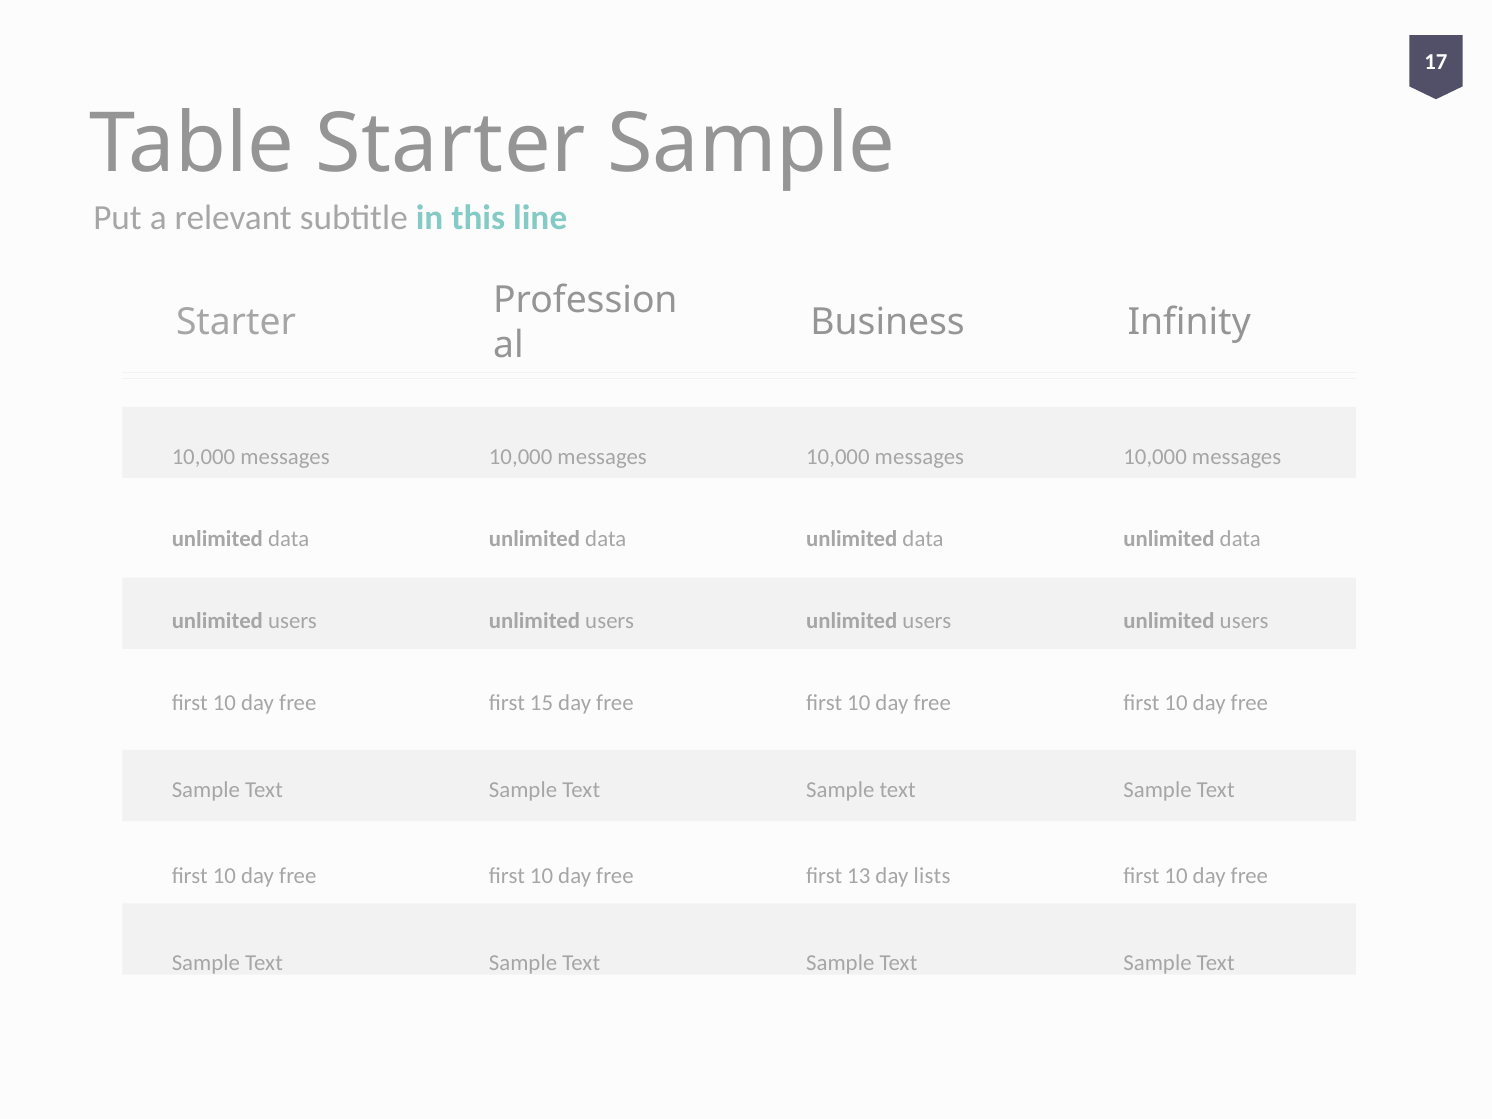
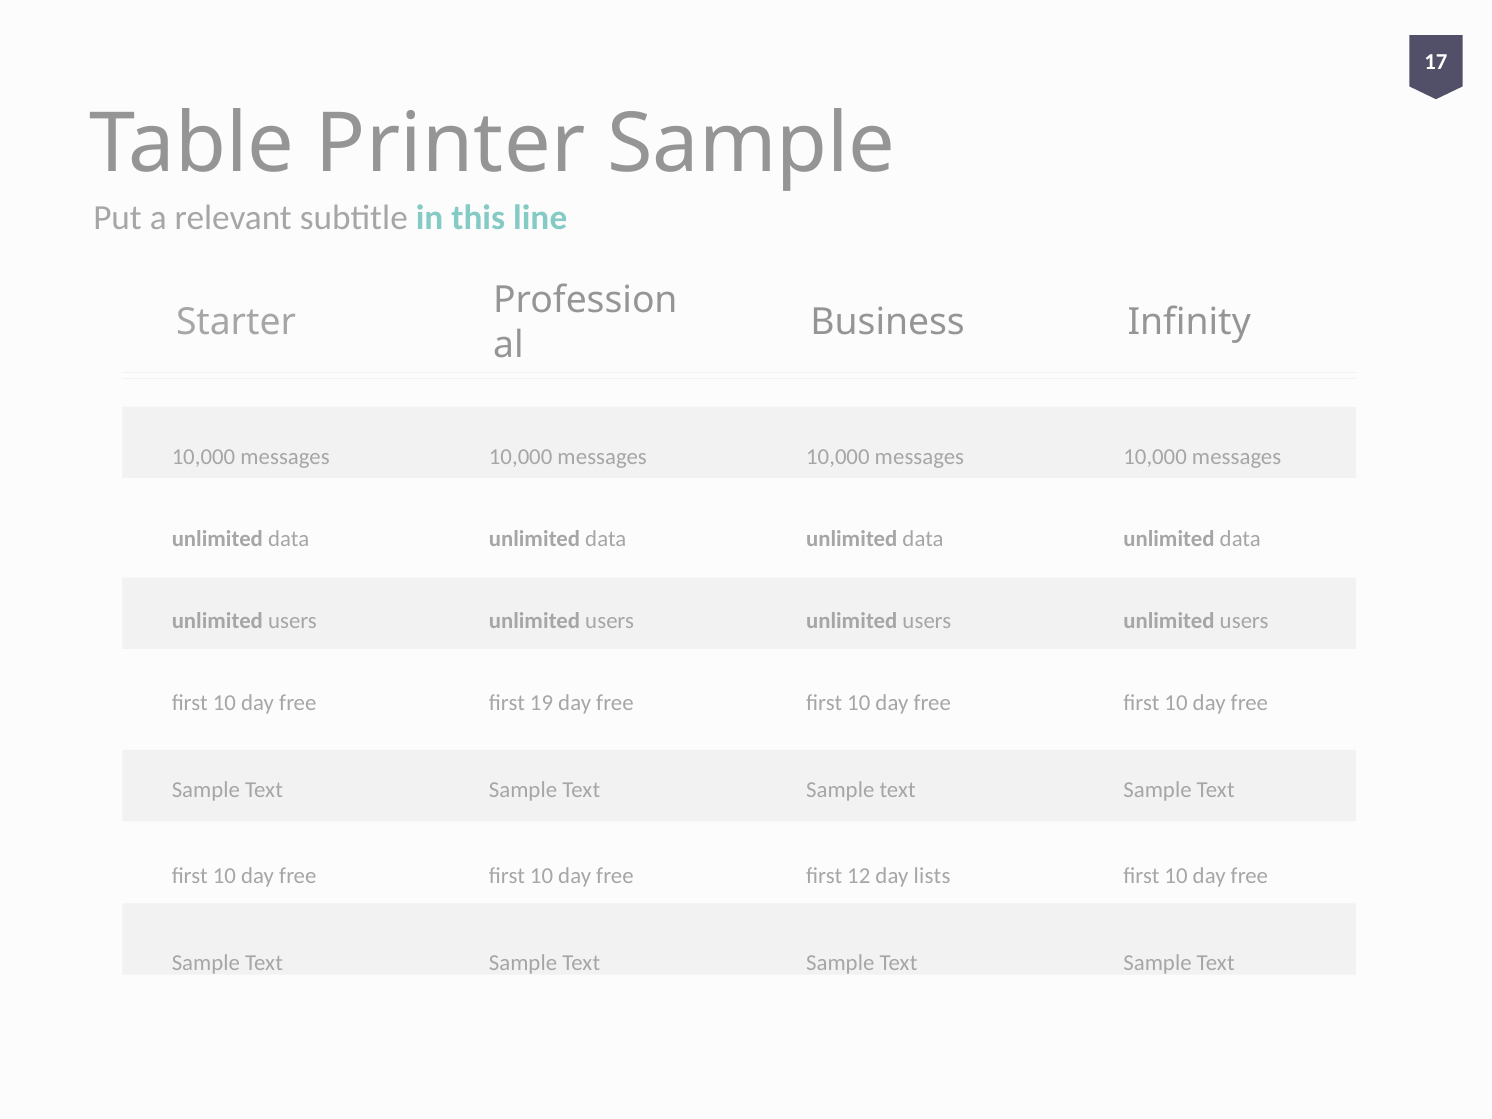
Table Starter: Starter -> Printer
15: 15 -> 19
13: 13 -> 12
